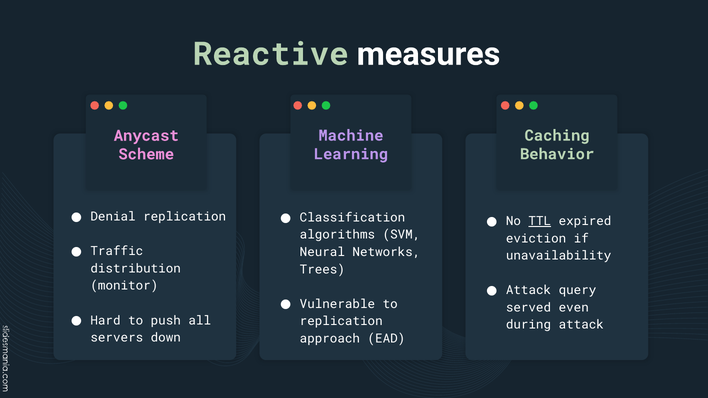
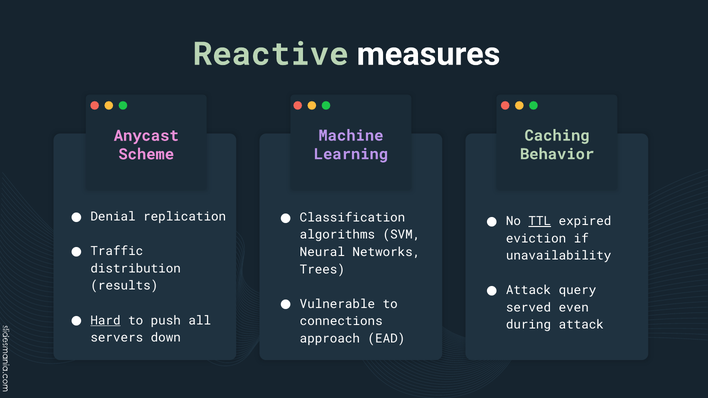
monitor: monitor -> results
Hard underline: none -> present
replication at (341, 321): replication -> connections
